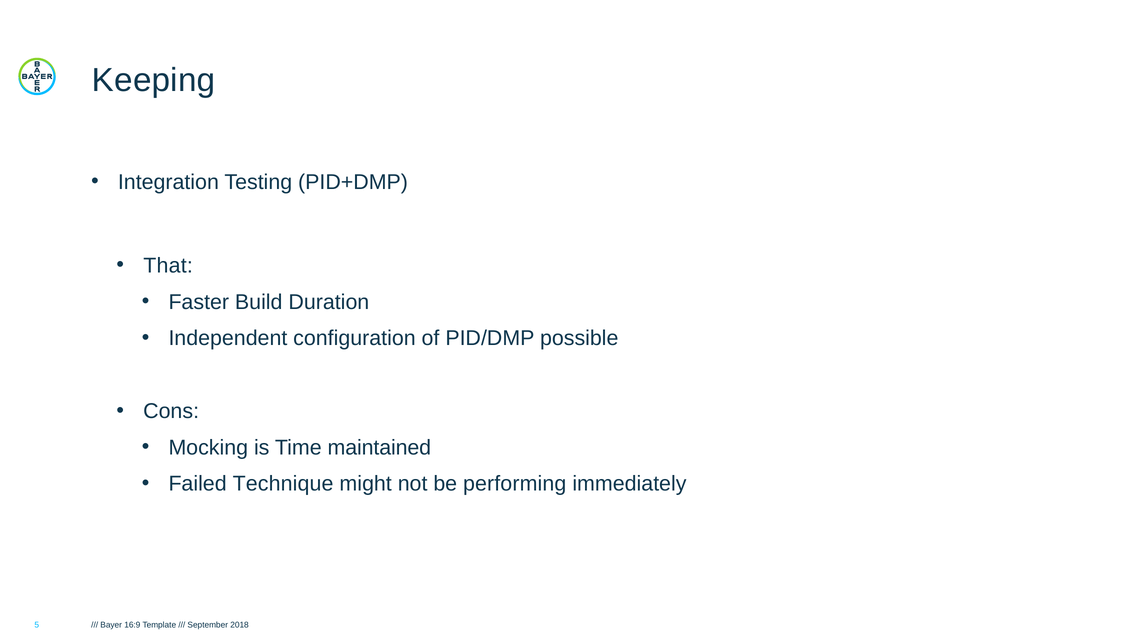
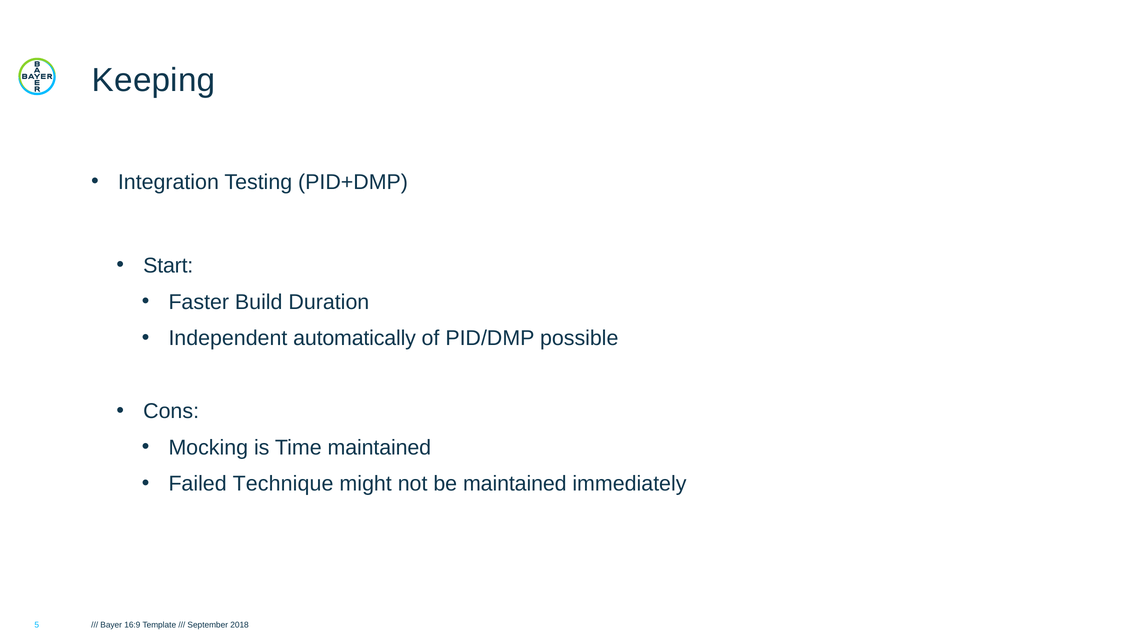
That: That -> Start
configuration: configuration -> automatically
be performing: performing -> maintained
